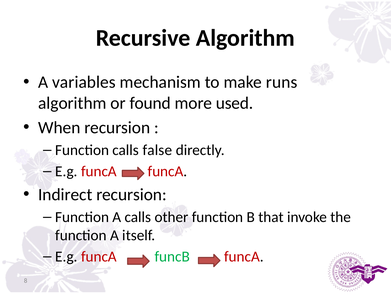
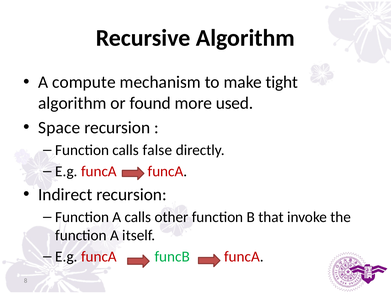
variables: variables -> compute
runs: runs -> tight
When: When -> Space
